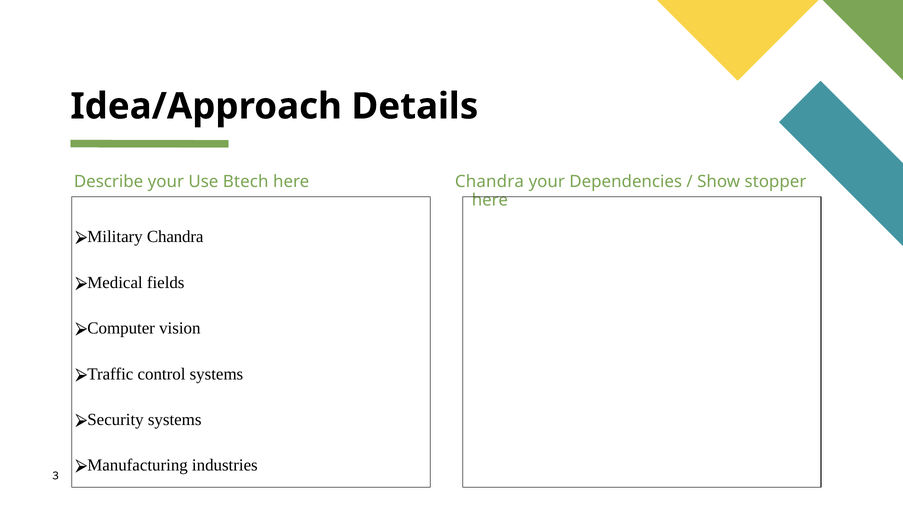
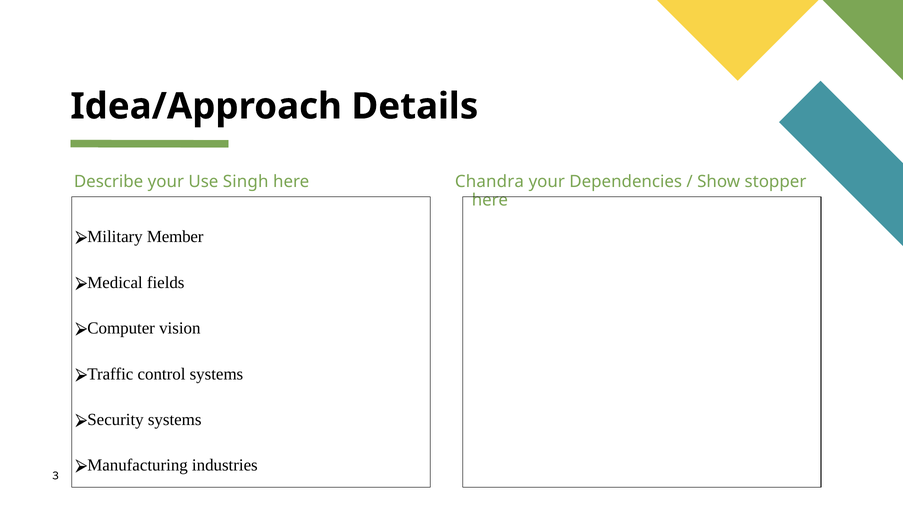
Btech: Btech -> Singh
⮚Military Chandra: Chandra -> Member
